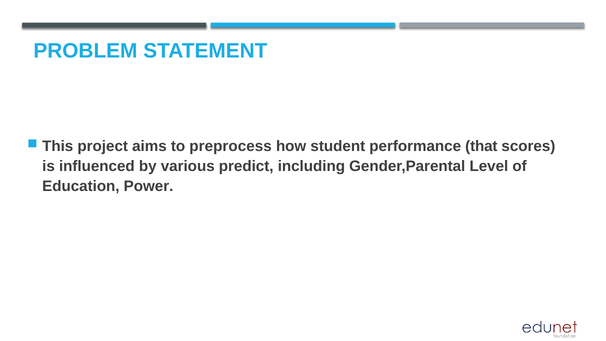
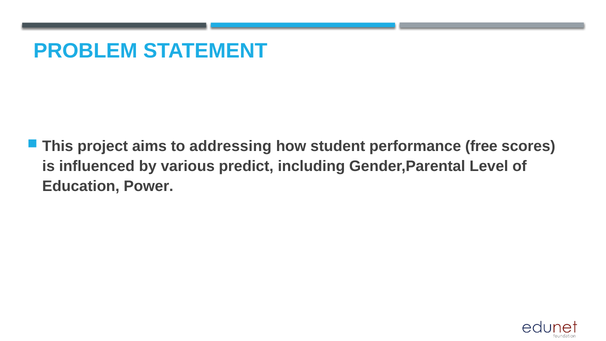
preprocess: preprocess -> addressing
that: that -> free
